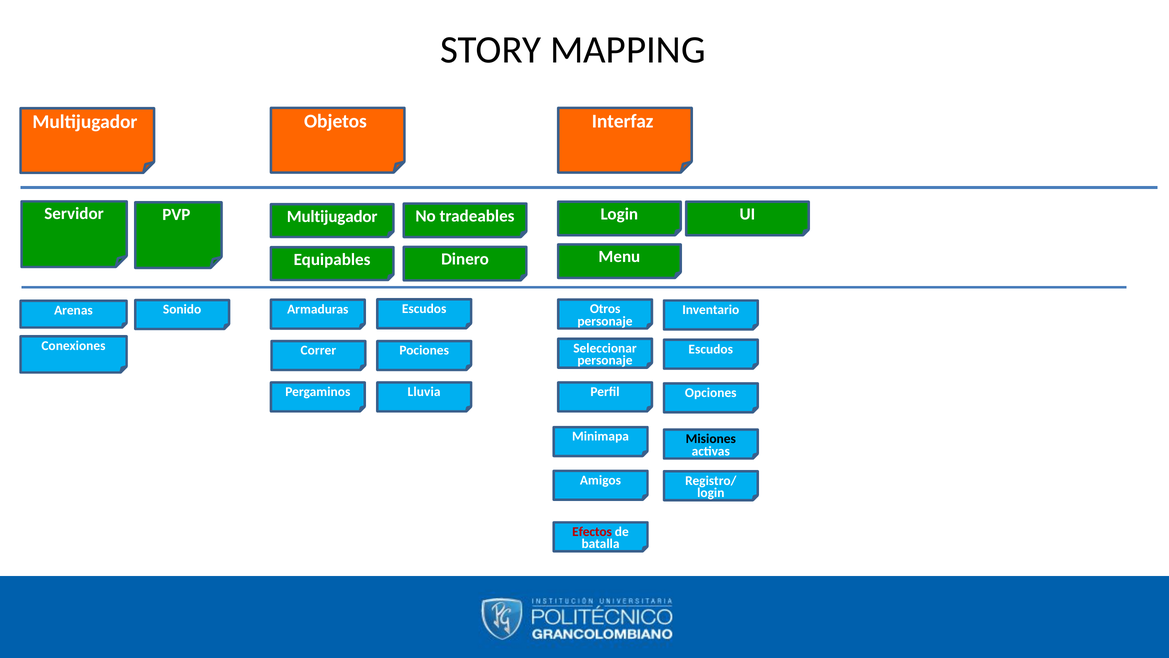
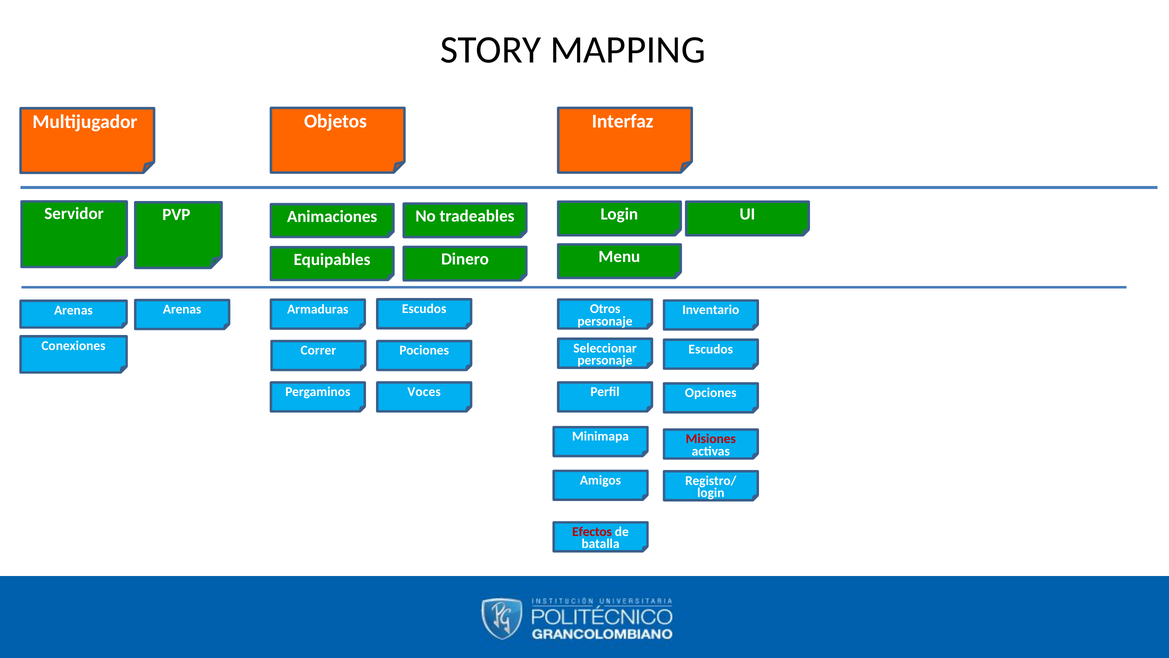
Multijugador at (332, 216): Multijugador -> Animaciones
Sonido at (182, 309): Sonido -> Arenas
Lluvia: Lluvia -> Voces
Misiones colour: black -> red
